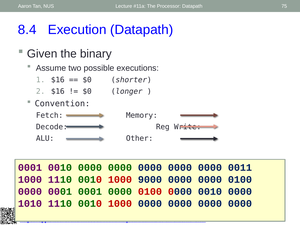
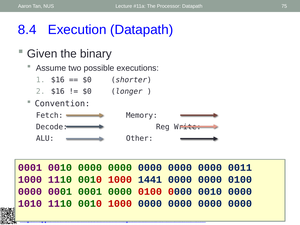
9000: 9000 -> 1441
